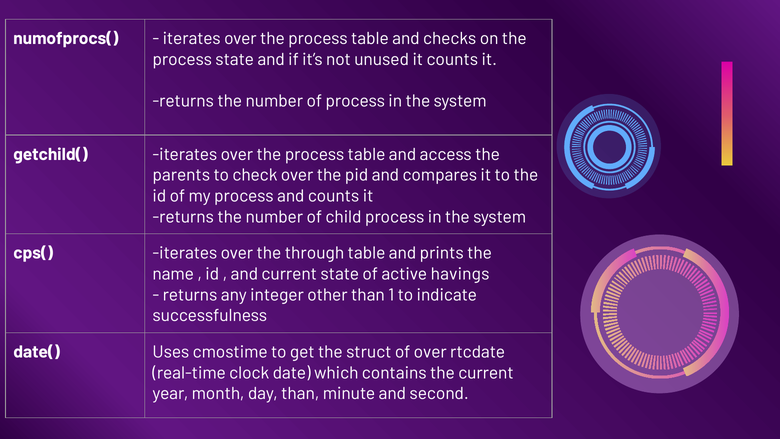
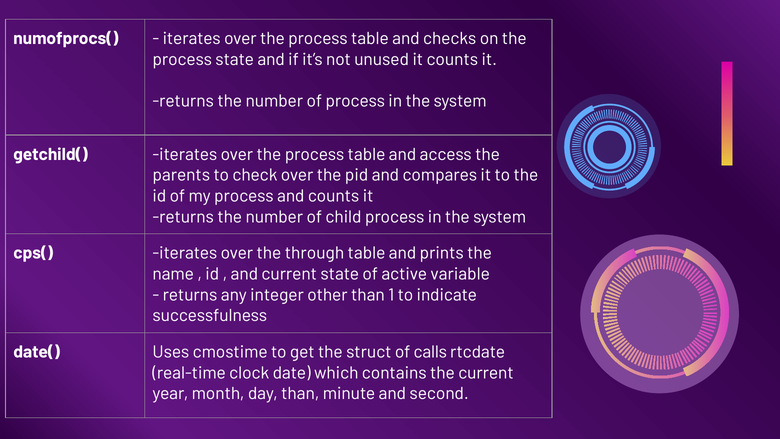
havings: havings -> variable
of over: over -> calls
